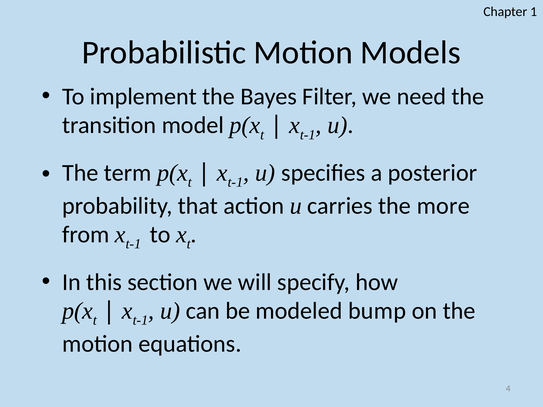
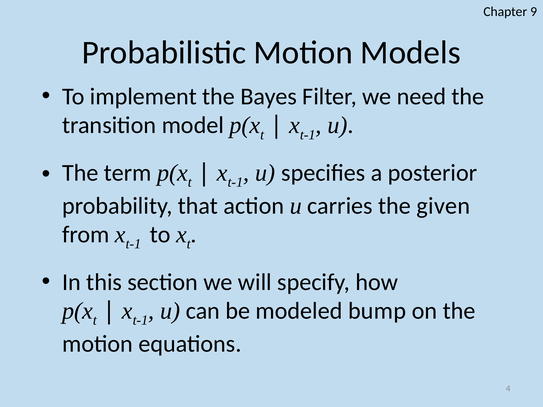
1: 1 -> 9
more: more -> given
